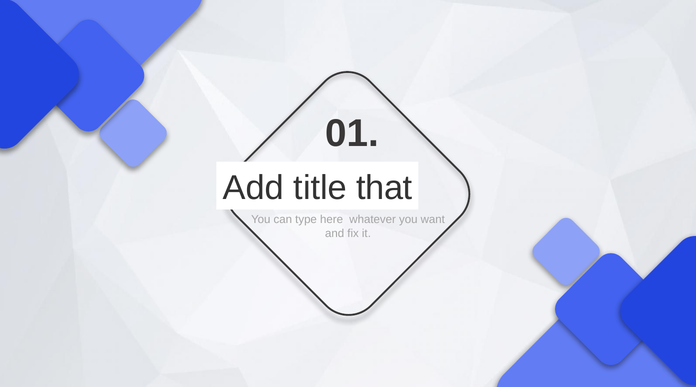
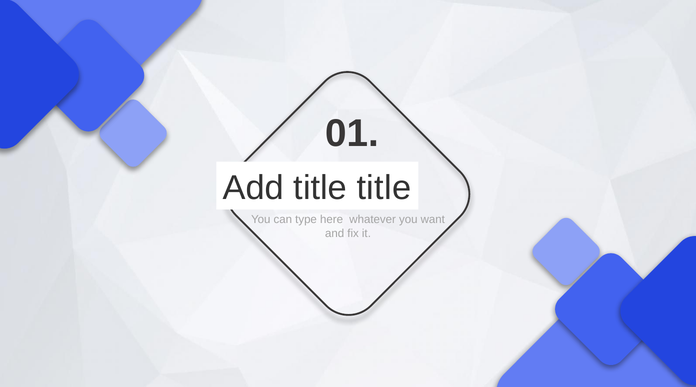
title that: that -> title
